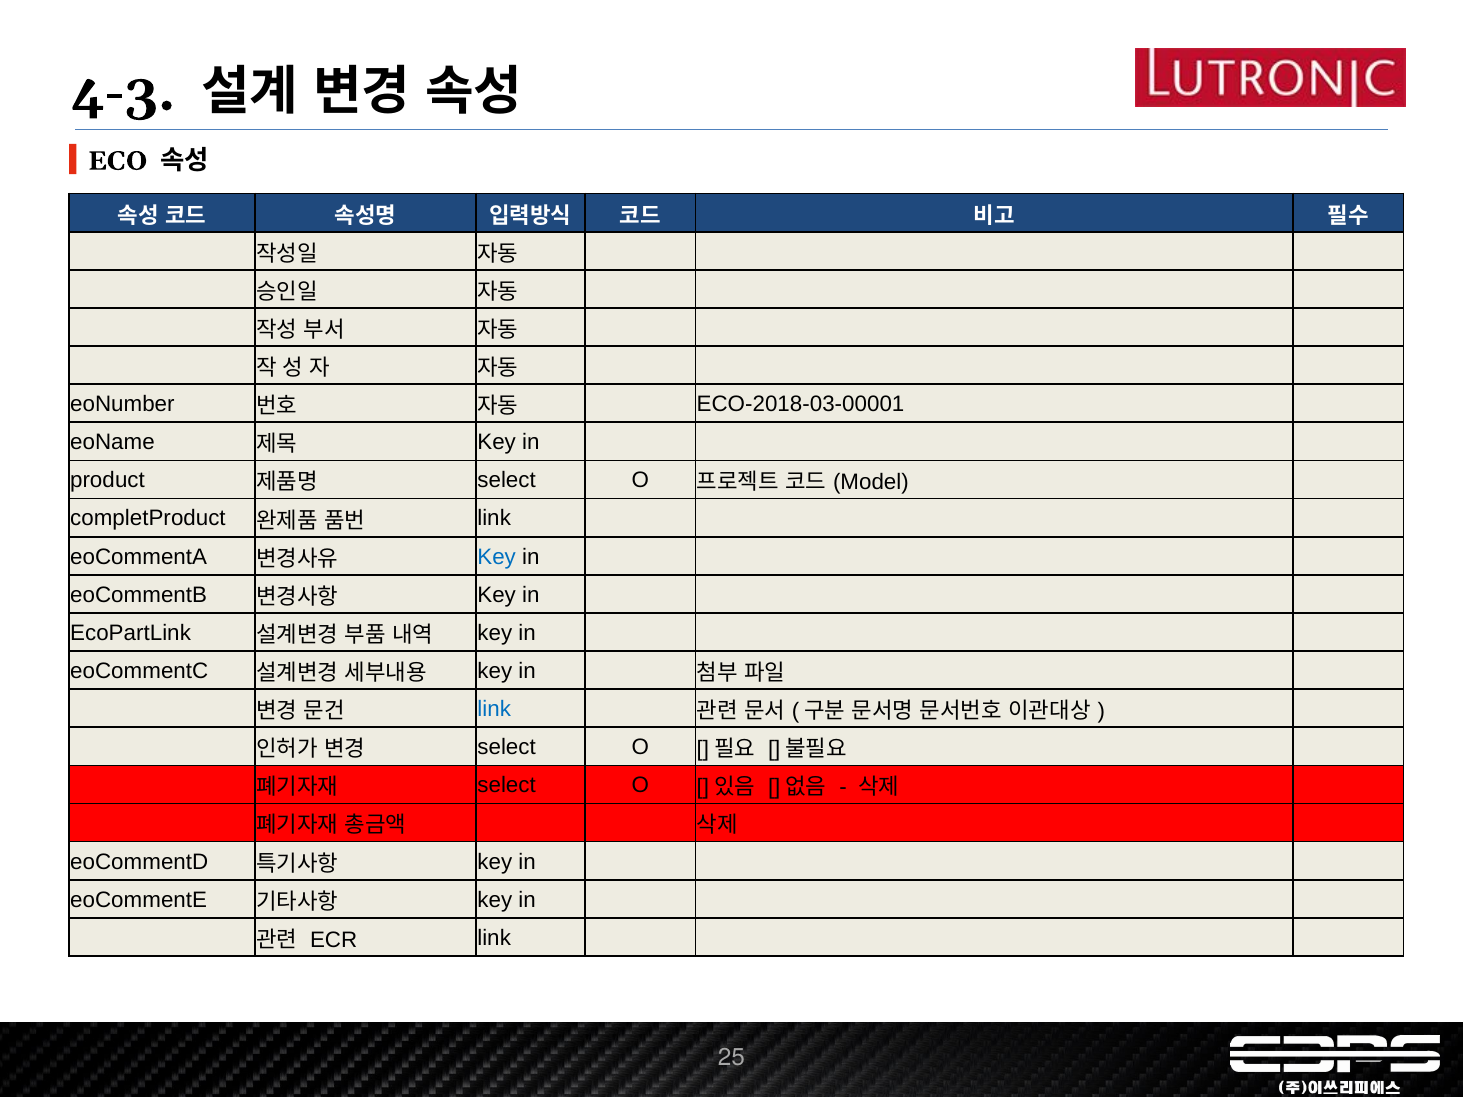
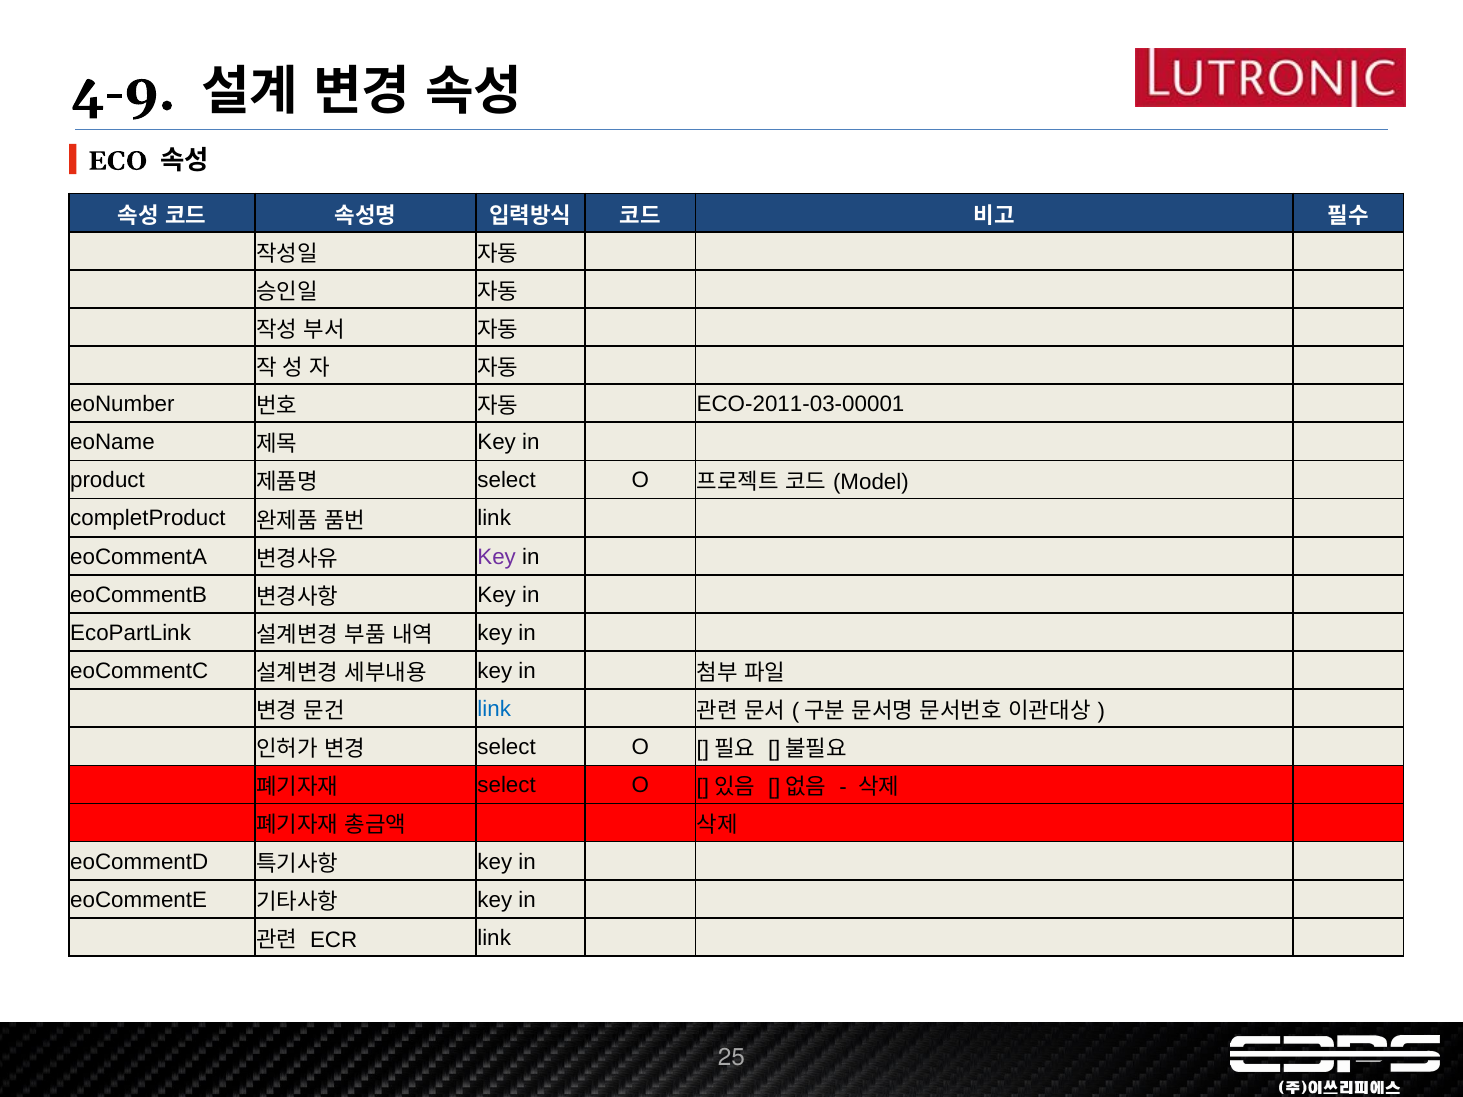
4-3: 4-3 -> 4-9
ECO-2018-03-00001: ECO-2018-03-00001 -> ECO-2011-03-00001
Key at (497, 557) colour: blue -> purple
